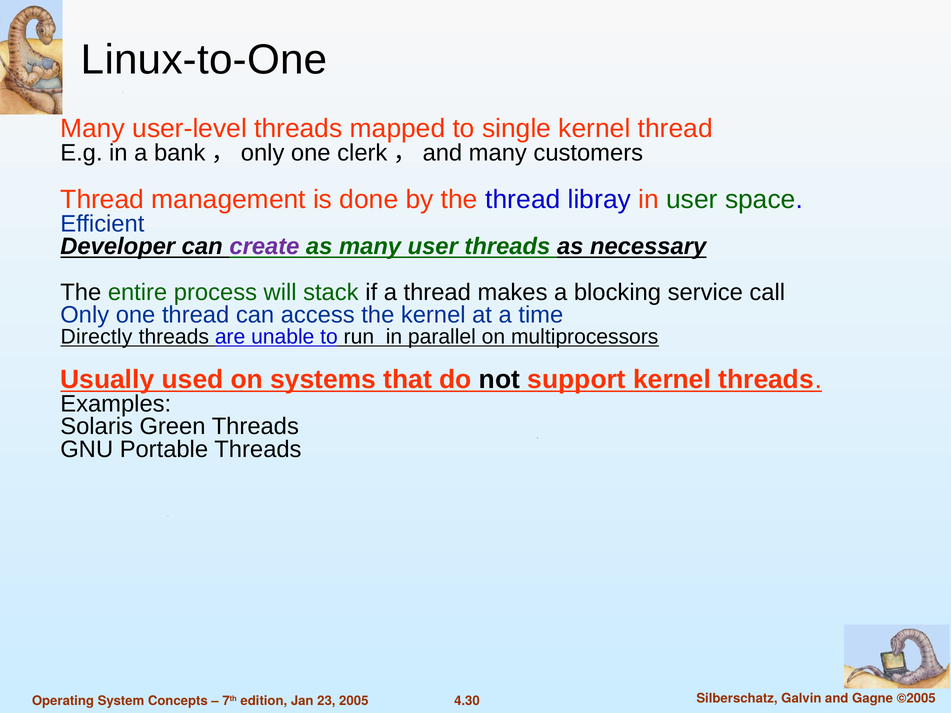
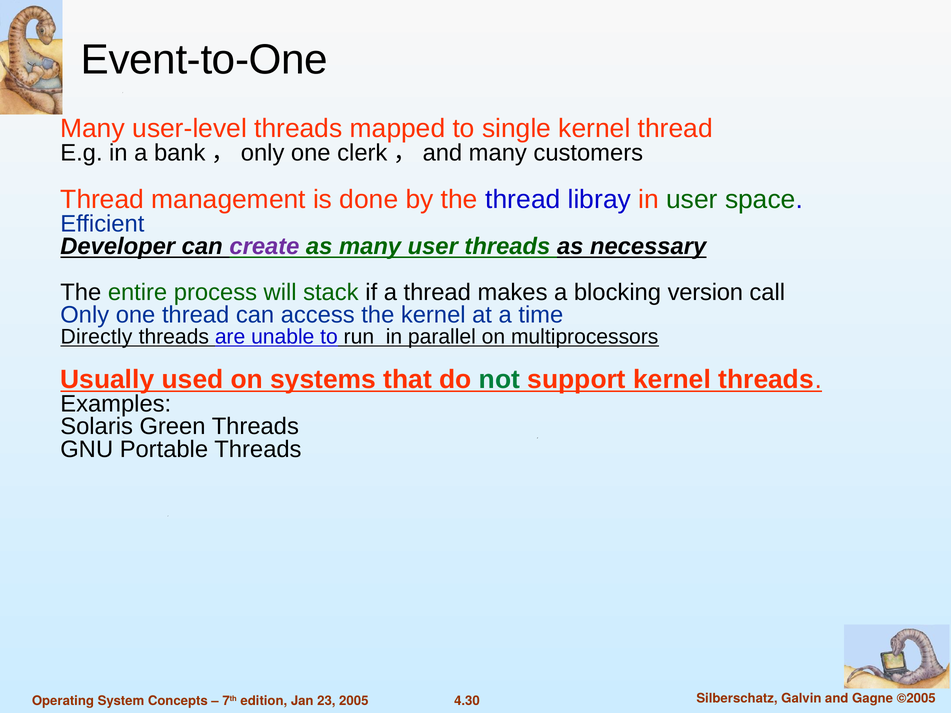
Linux-to-One: Linux-to-One -> Event-to-One
service: service -> version
not colour: black -> green
